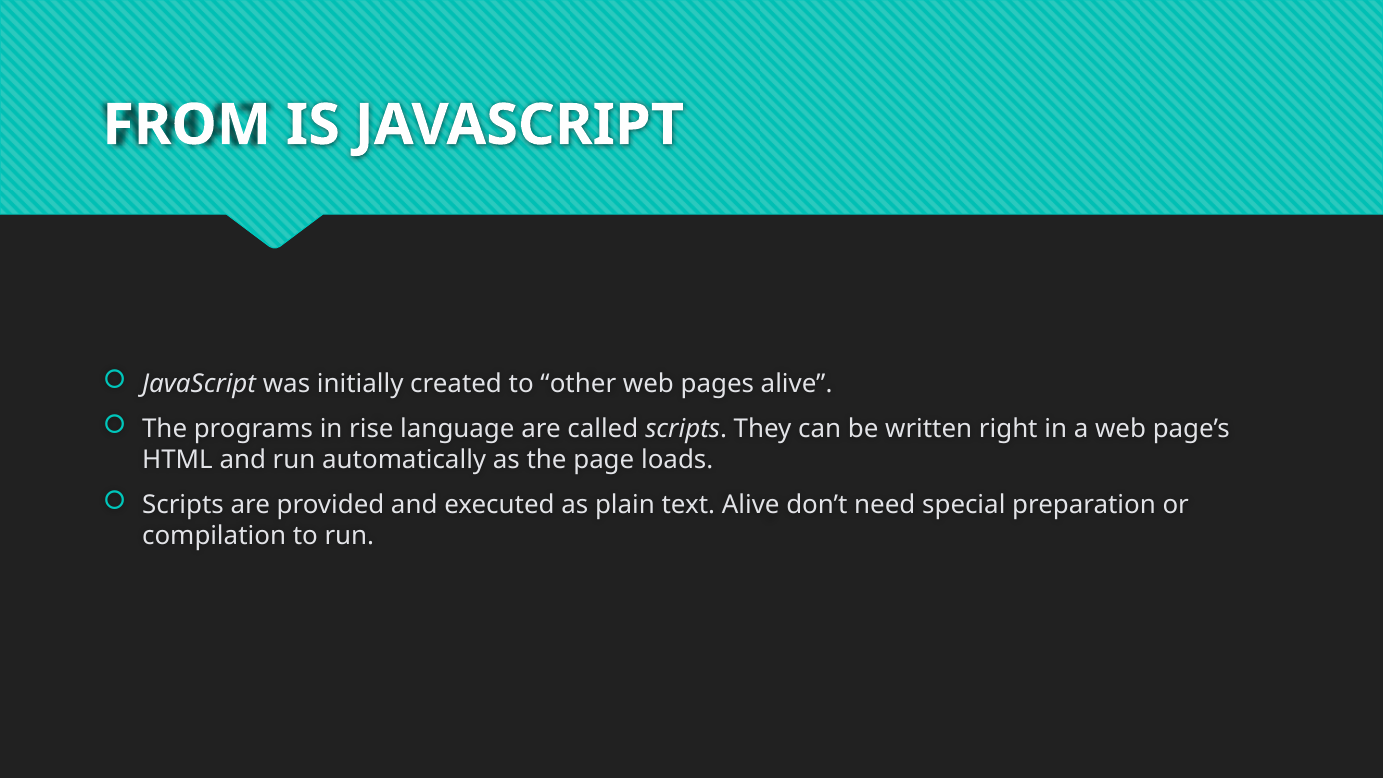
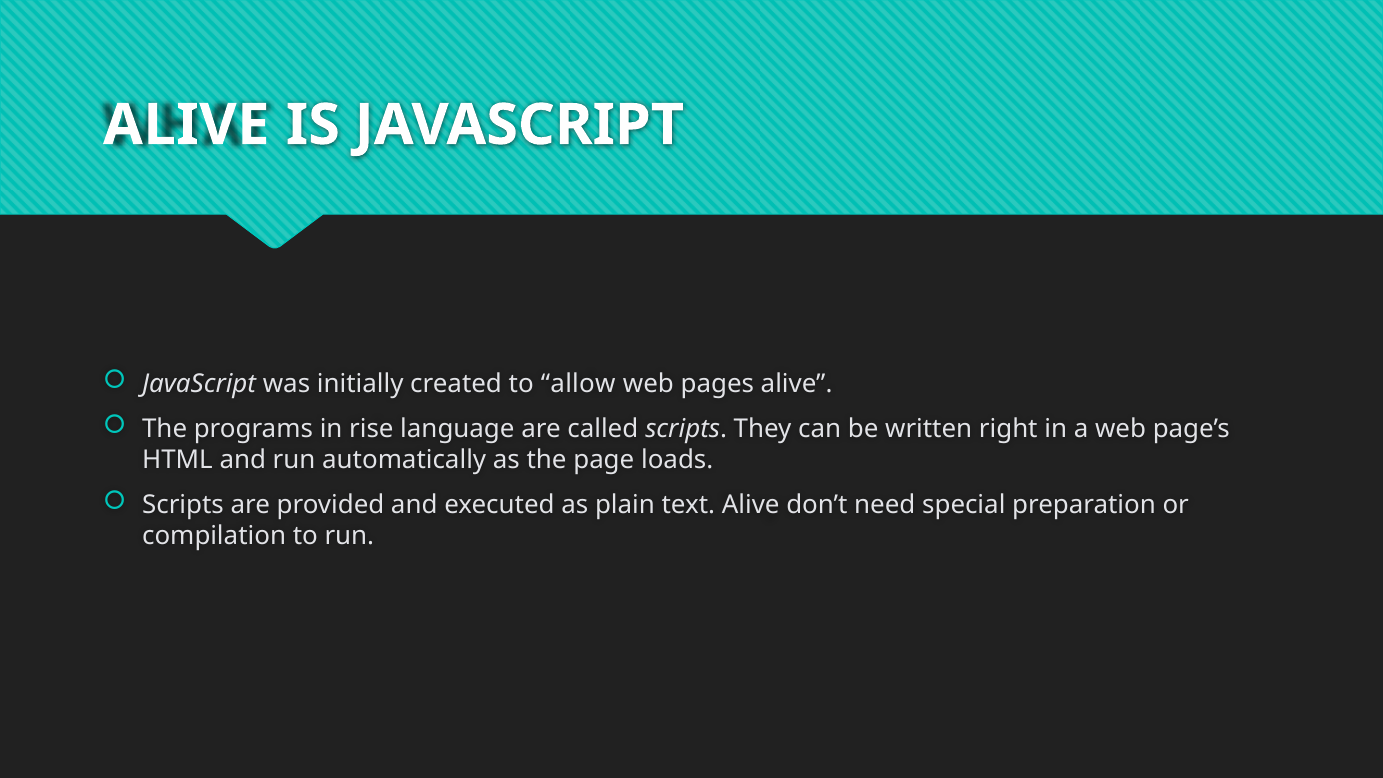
FROM at (187, 125): FROM -> ALIVE
other: other -> allow
